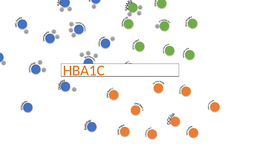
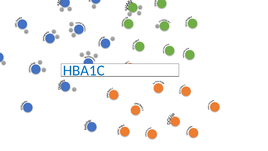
HBA1C colour: orange -> blue
